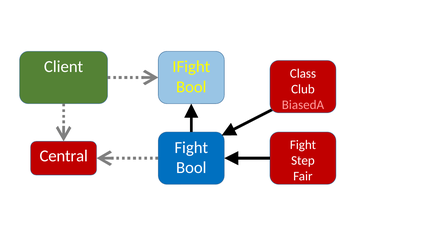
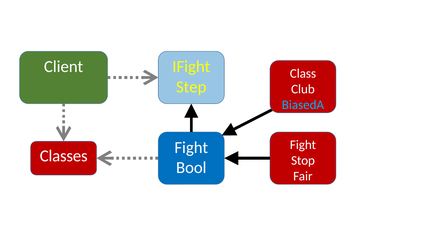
Bool at (191, 87): Bool -> Step
BiasedA colour: pink -> light blue
Central: Central -> Classes
Step: Step -> Stop
